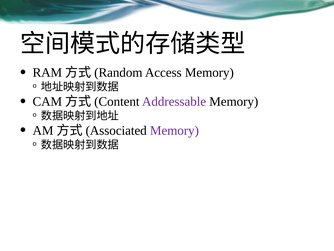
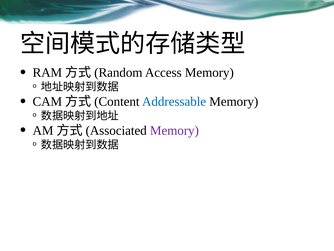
Addressable colour: purple -> blue
